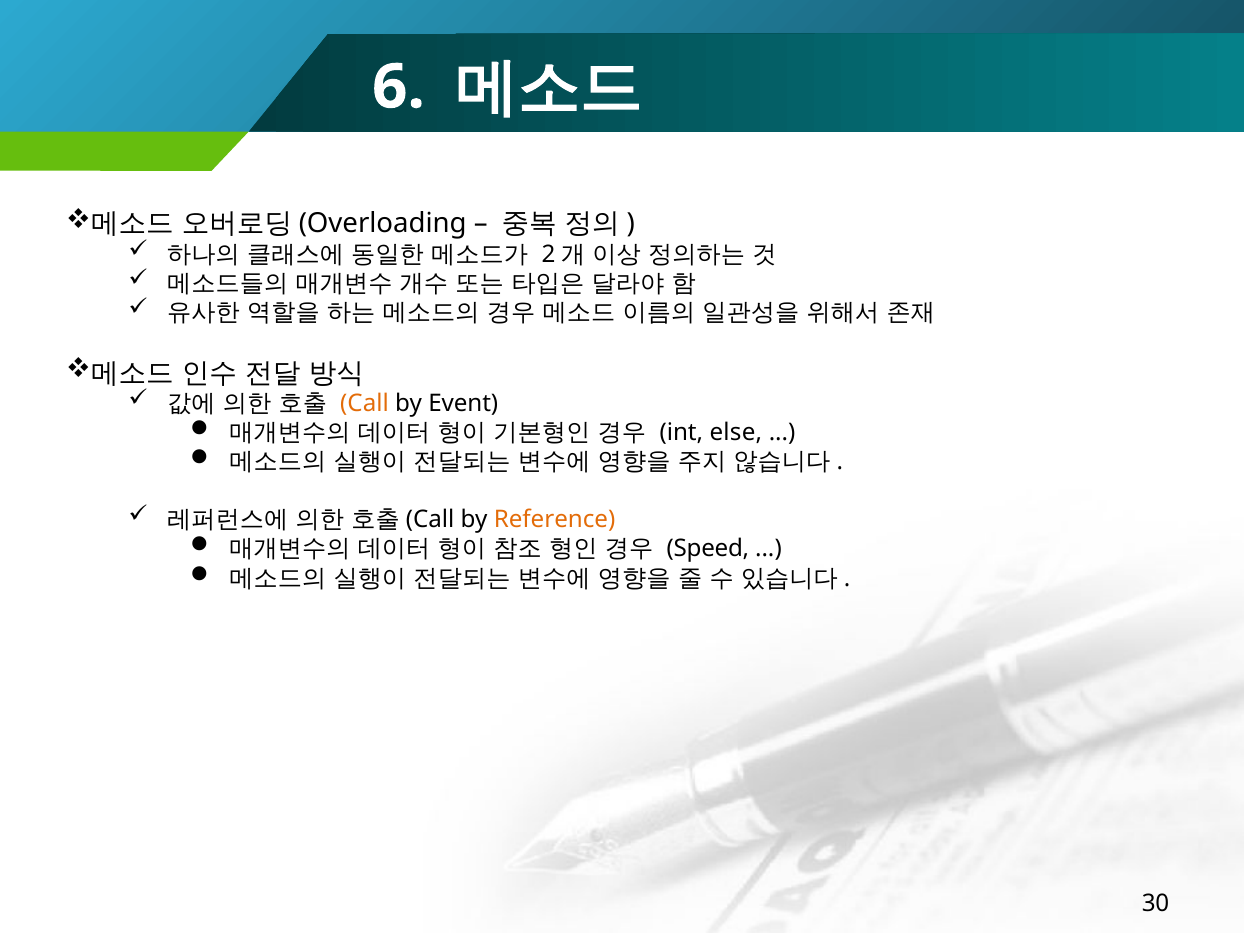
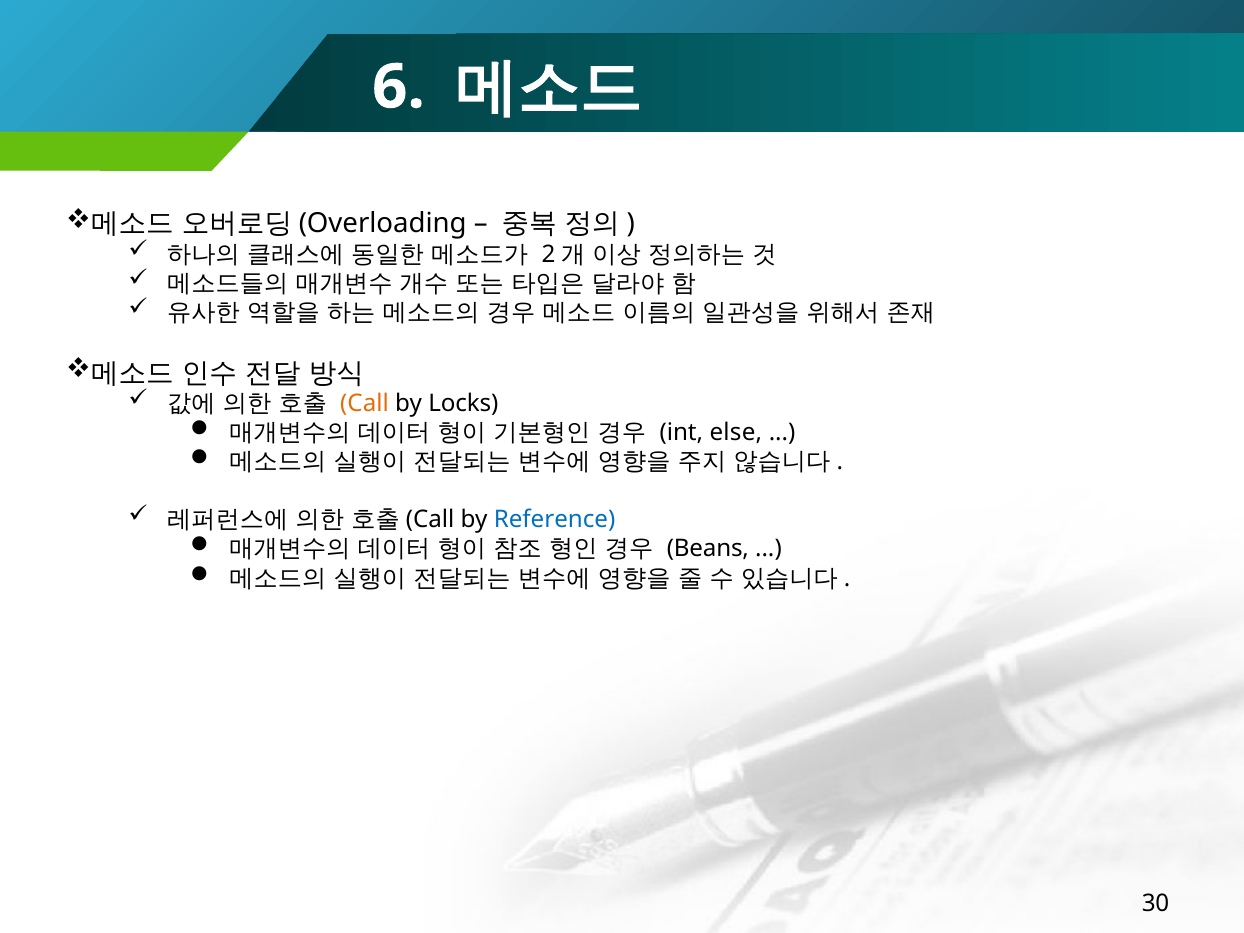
Event: Event -> Locks
Reference colour: orange -> blue
Speed: Speed -> Beans
